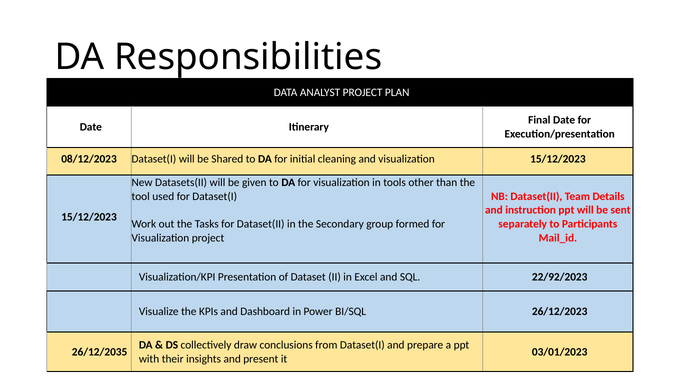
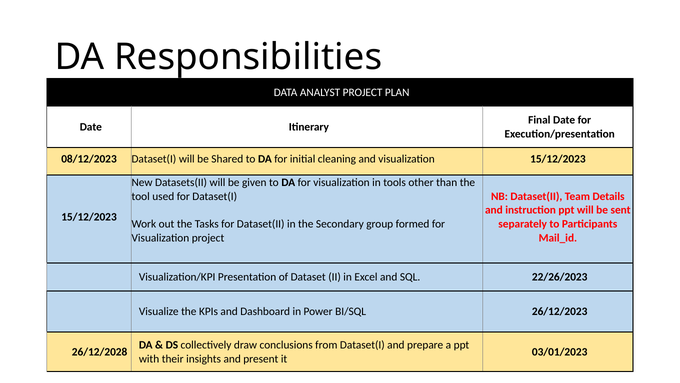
22/92/2023: 22/92/2023 -> 22/26/2023
26/12/2035: 26/12/2035 -> 26/12/2028
